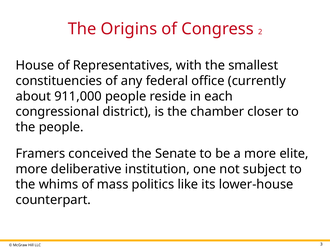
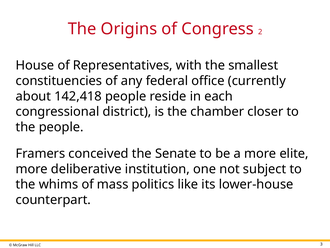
911,000: 911,000 -> 142,418
